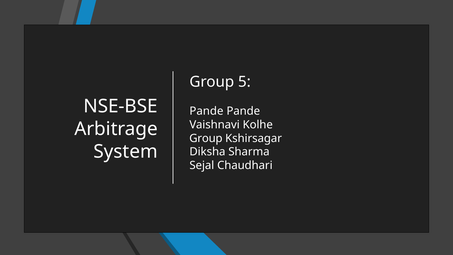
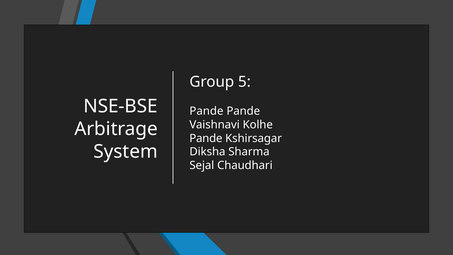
Group at (206, 138): Group -> Pande
